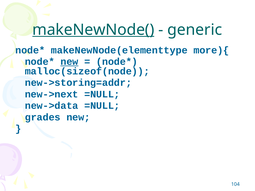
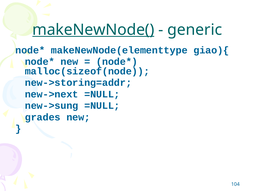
more){: more){ -> giao){
new at (69, 62) underline: present -> none
new->data: new->data -> new->sung
